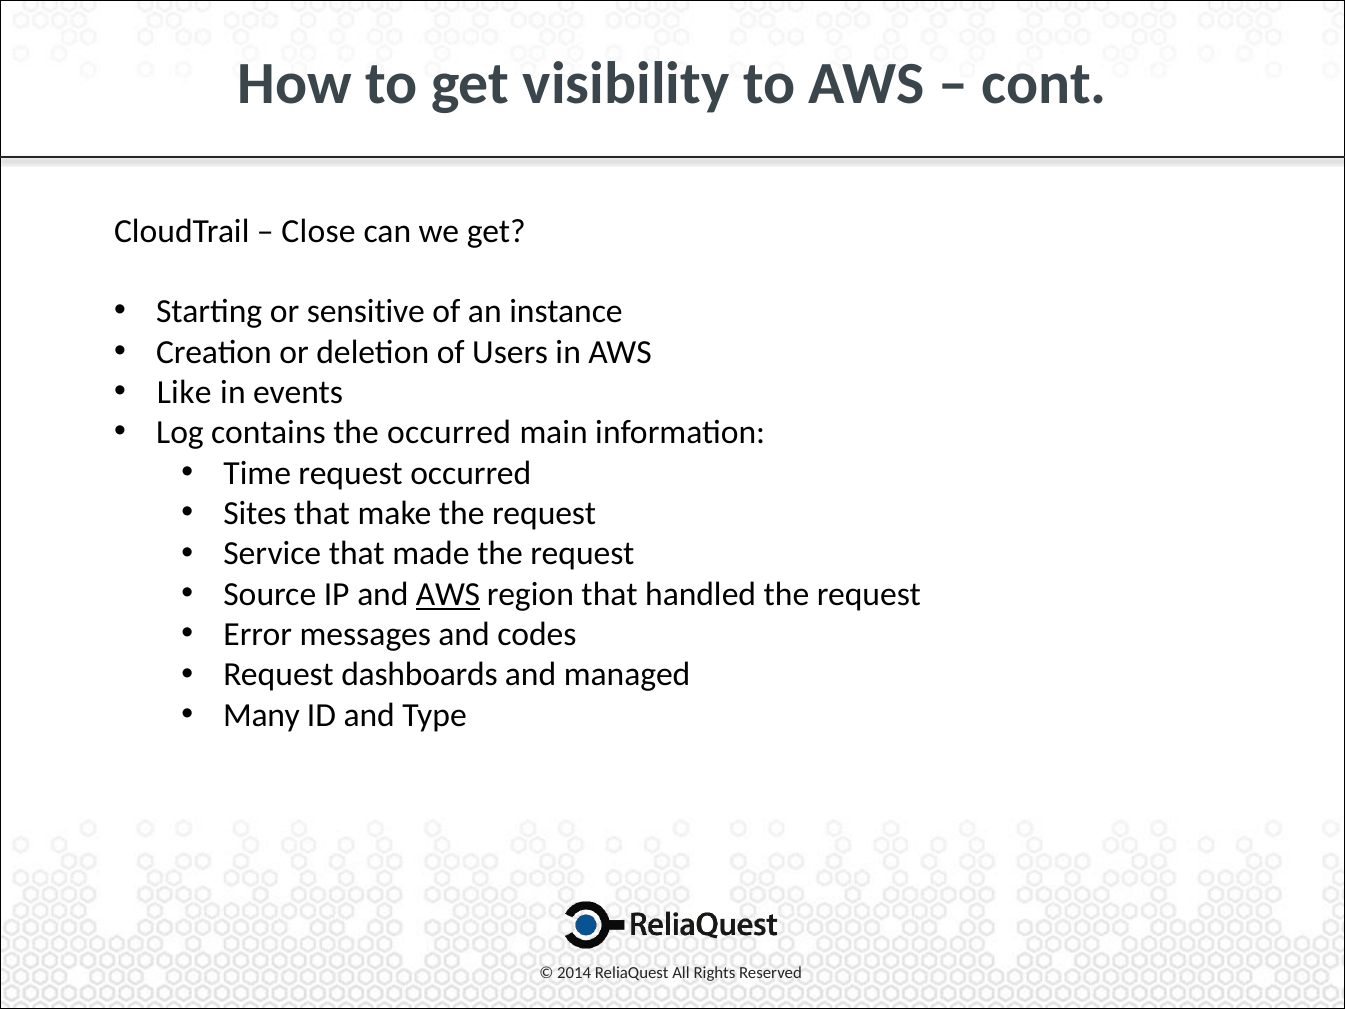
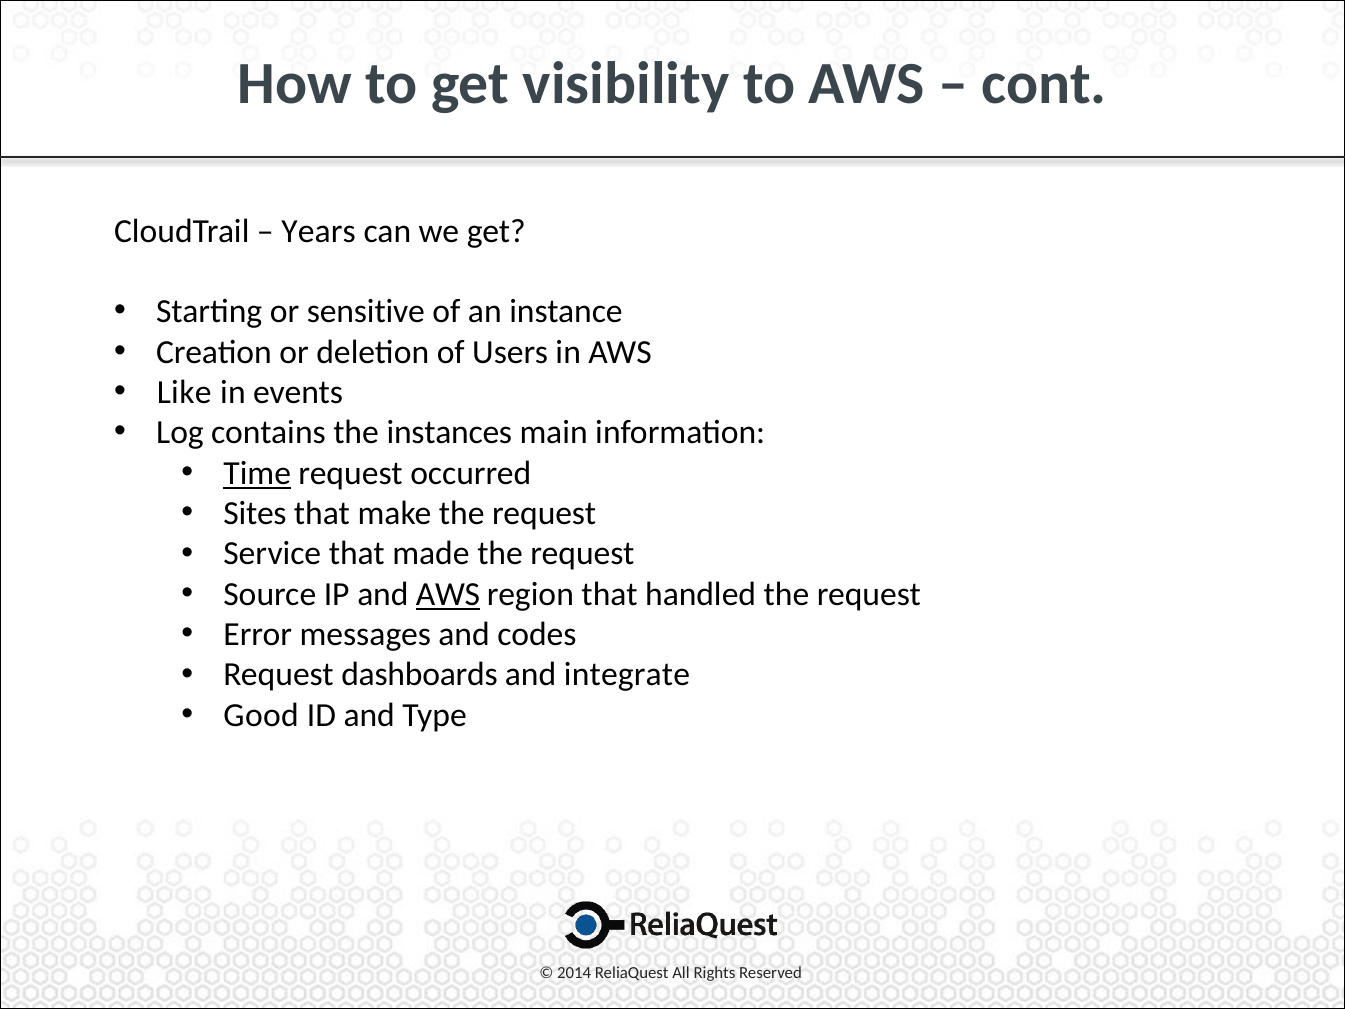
Close: Close -> Years
the occurred: occurred -> instances
Time underline: none -> present
managed: managed -> integrate
Many: Many -> Good
